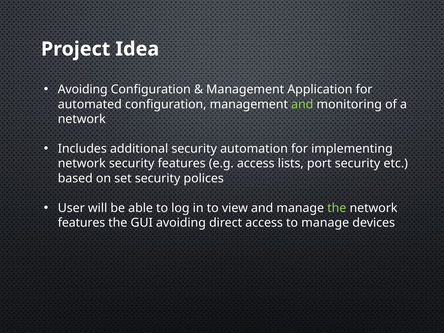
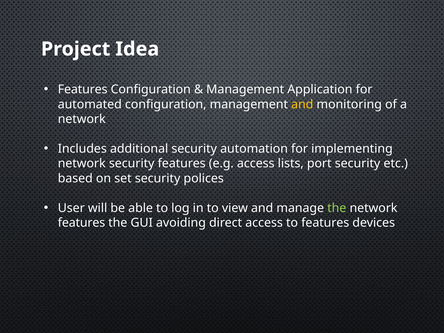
Avoiding at (83, 90): Avoiding -> Features
and at (302, 104) colour: light green -> yellow
to manage: manage -> features
